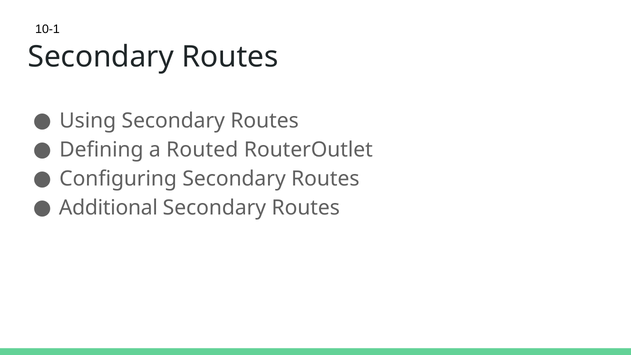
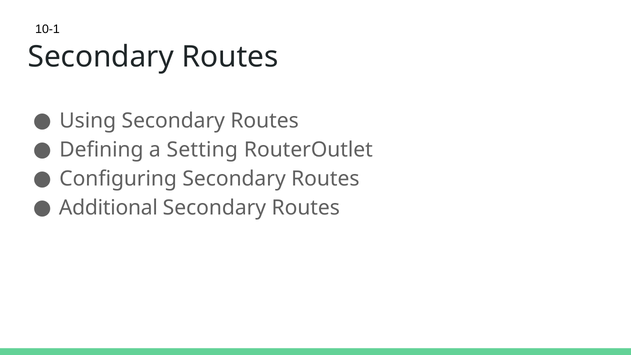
Routed: Routed -> Setting
